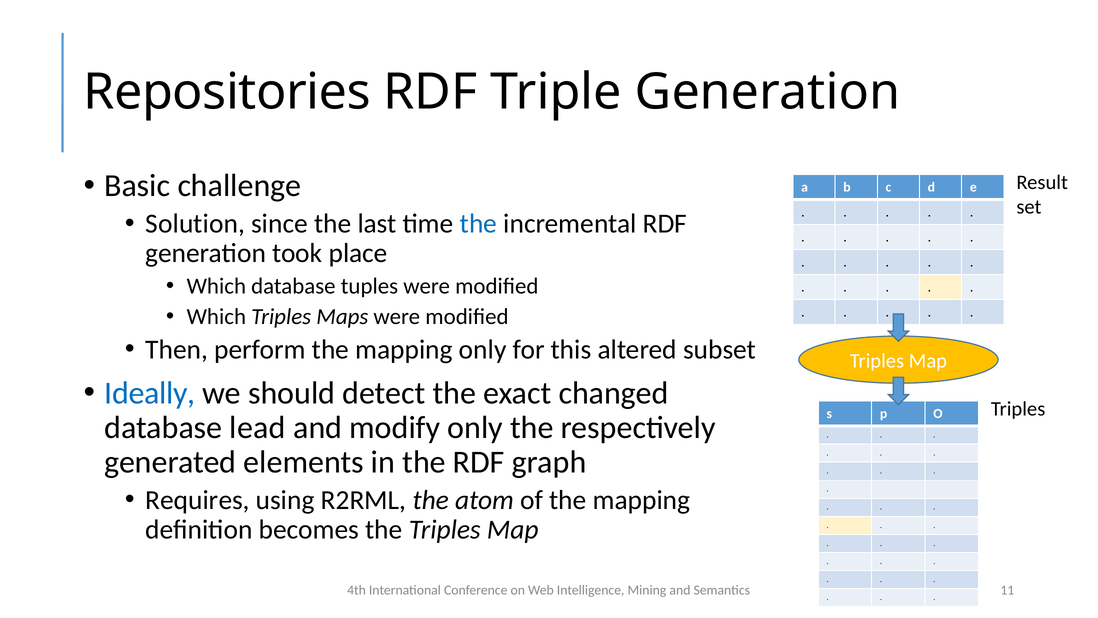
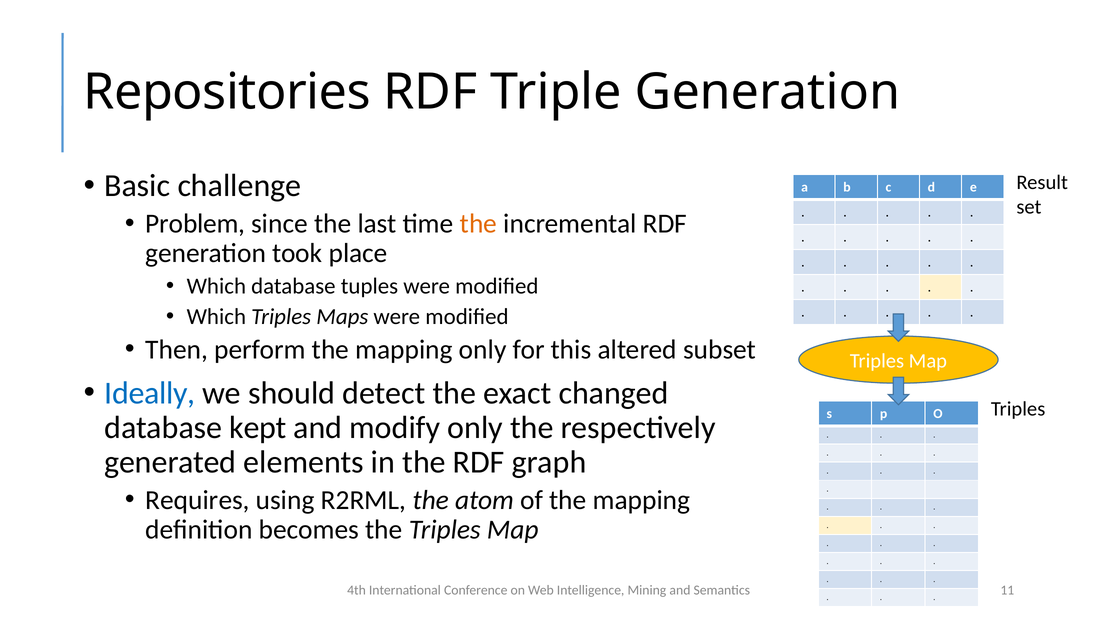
Solution: Solution -> Problem
the at (478, 223) colour: blue -> orange
lead: lead -> kept
